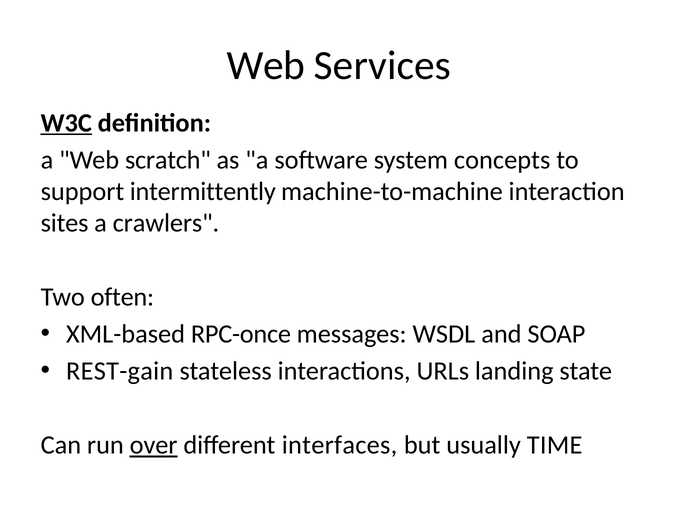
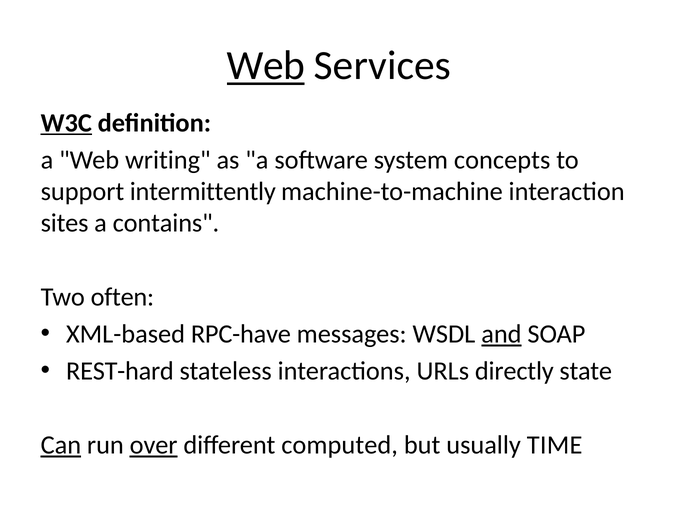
Web at (266, 66) underline: none -> present
scratch: scratch -> writing
crawlers: crawlers -> contains
RPC-once: RPC-once -> RPC-have
and underline: none -> present
REST-gain: REST-gain -> REST-hard
landing: landing -> directly
Can underline: none -> present
interfaces: interfaces -> computed
